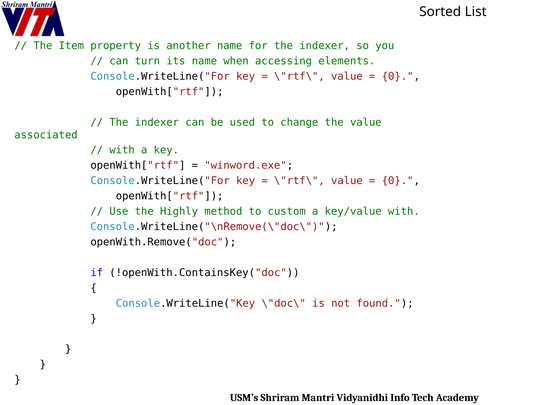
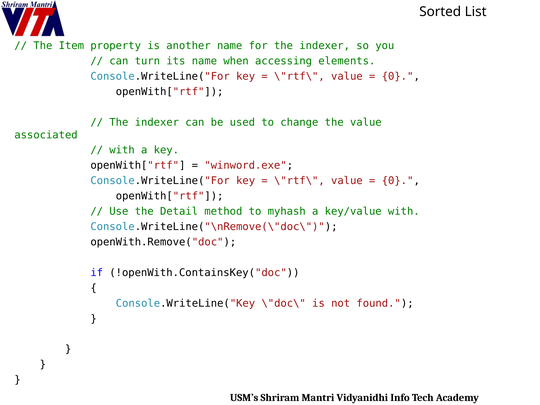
Highly: Highly -> Detail
custom: custom -> myhash
